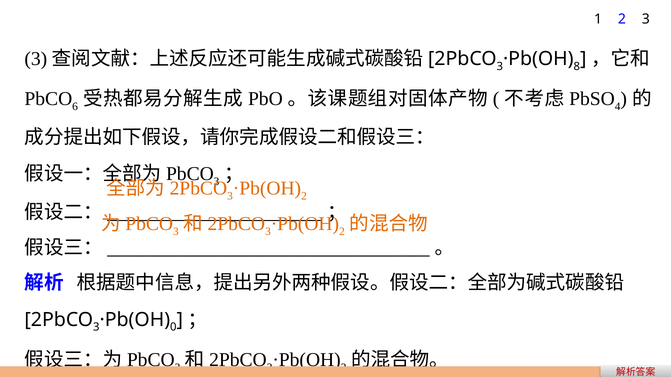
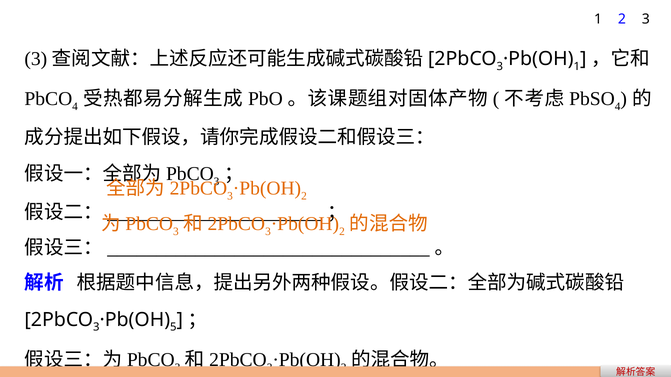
8 at (577, 66): 8 -> 1
6 at (75, 107): 6 -> 4
0: 0 -> 5
